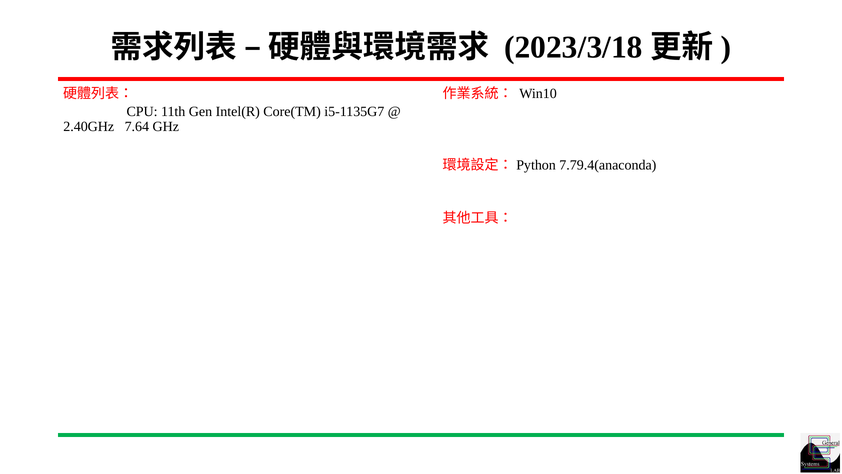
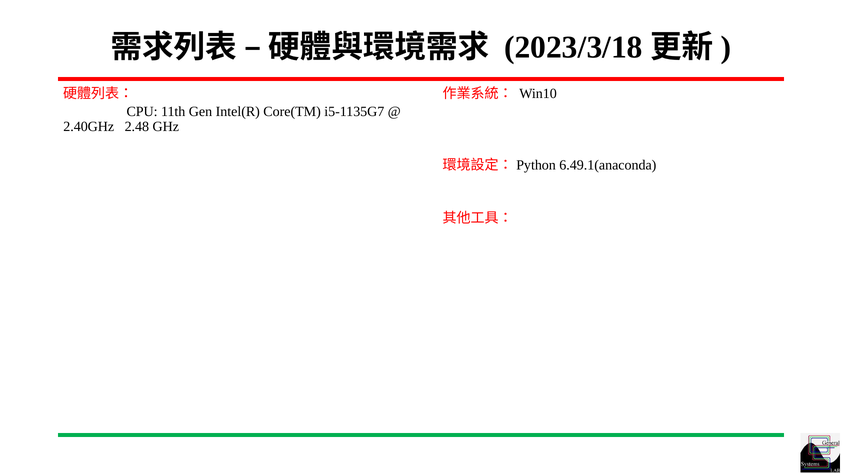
7.64: 7.64 -> 2.48
7.79.4(anaconda: 7.79.4(anaconda -> 6.49.1(anaconda
